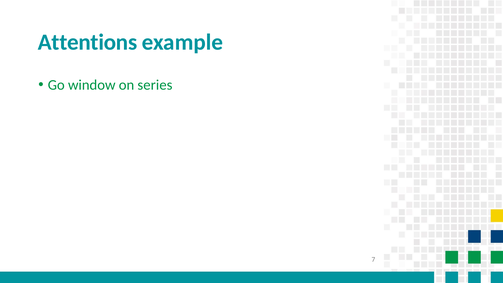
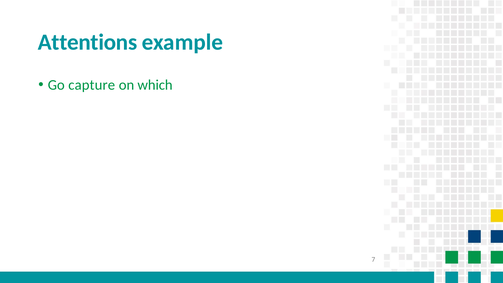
window: window -> capture
series: series -> which
